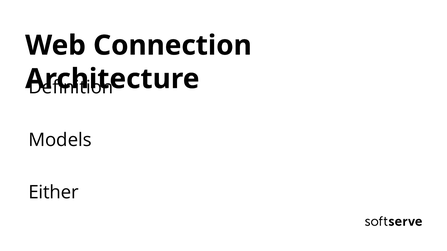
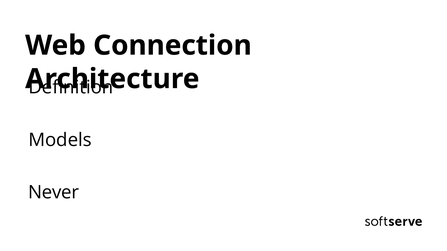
Either: Either -> Never
